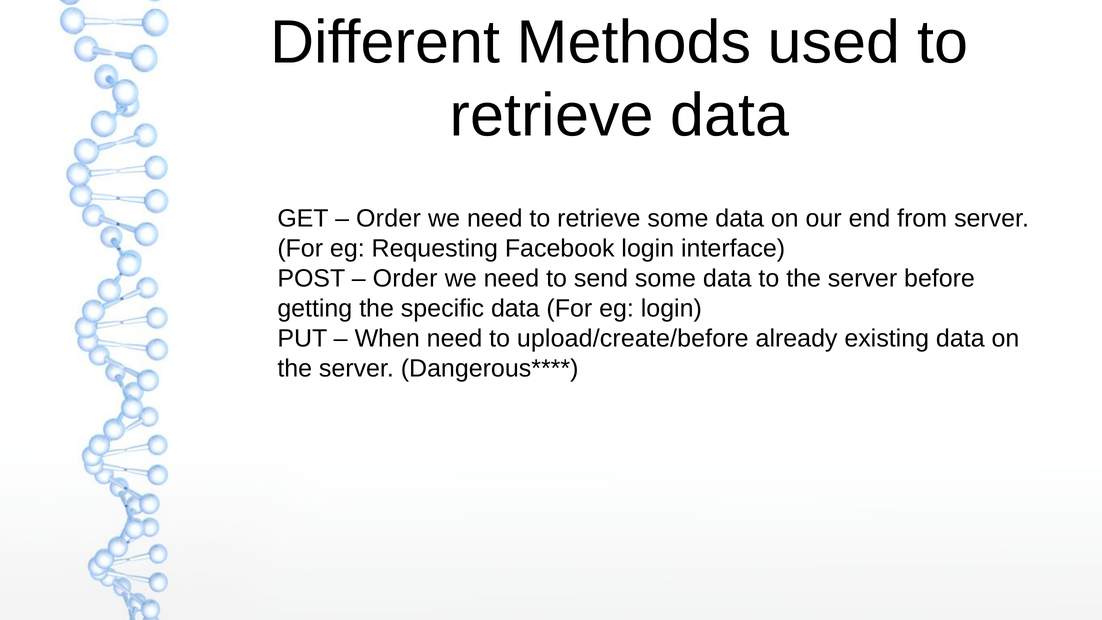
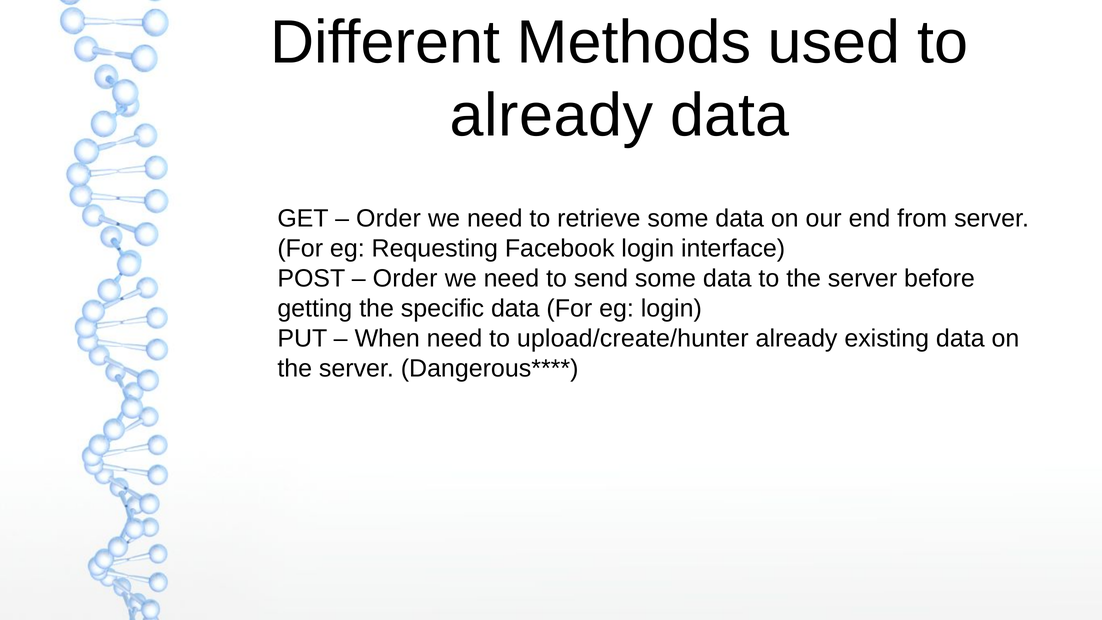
retrieve at (552, 116): retrieve -> already
upload/create/before: upload/create/before -> upload/create/hunter
